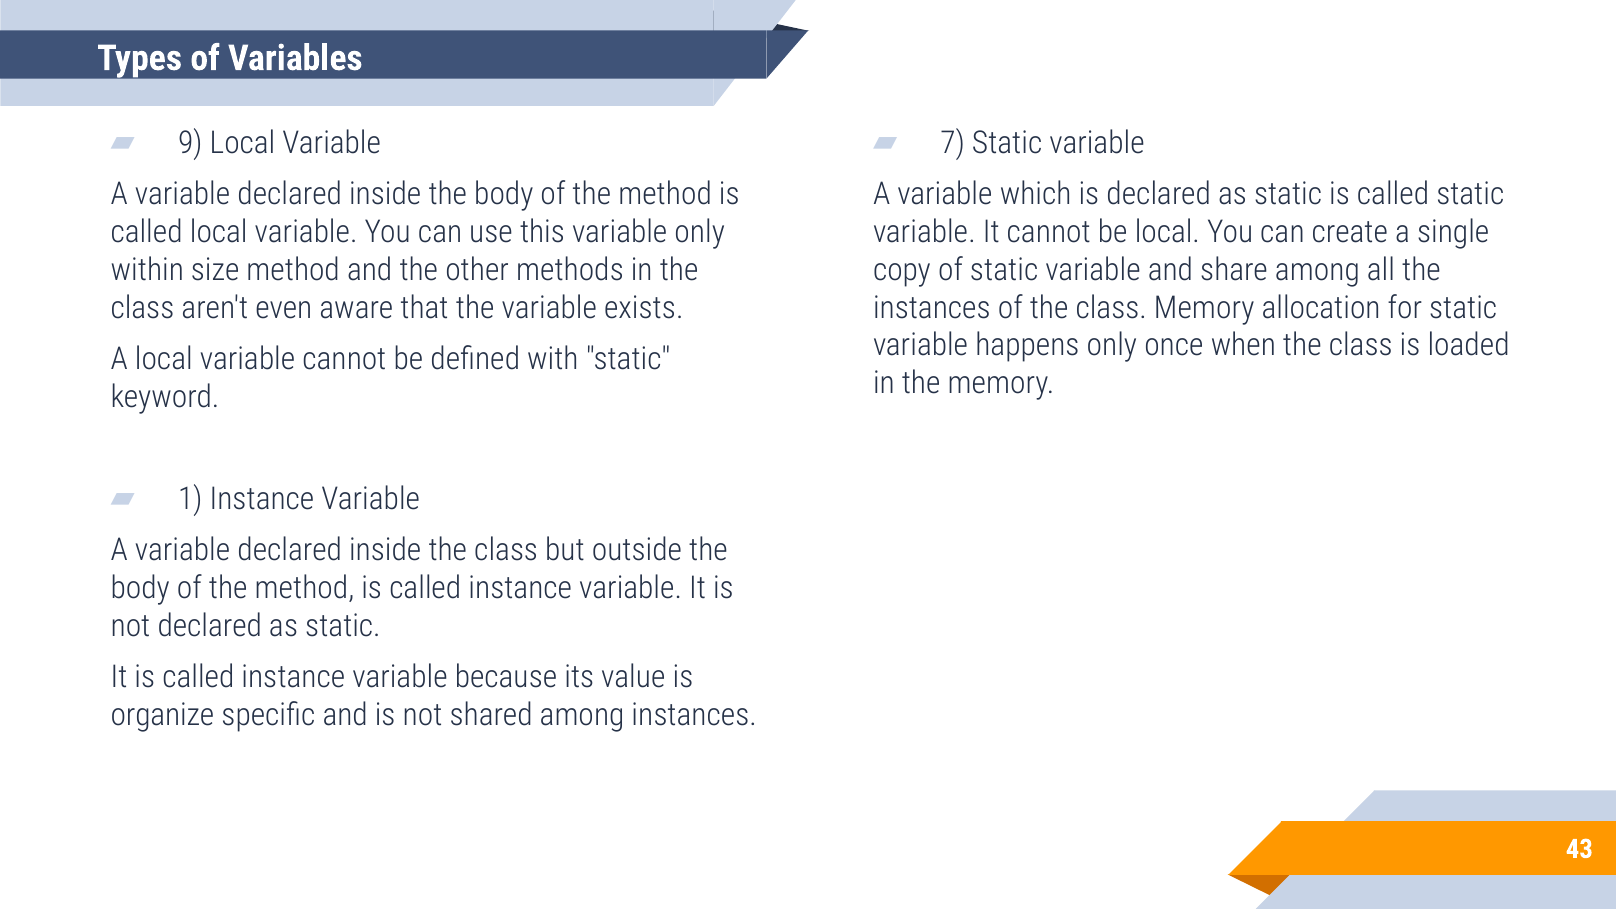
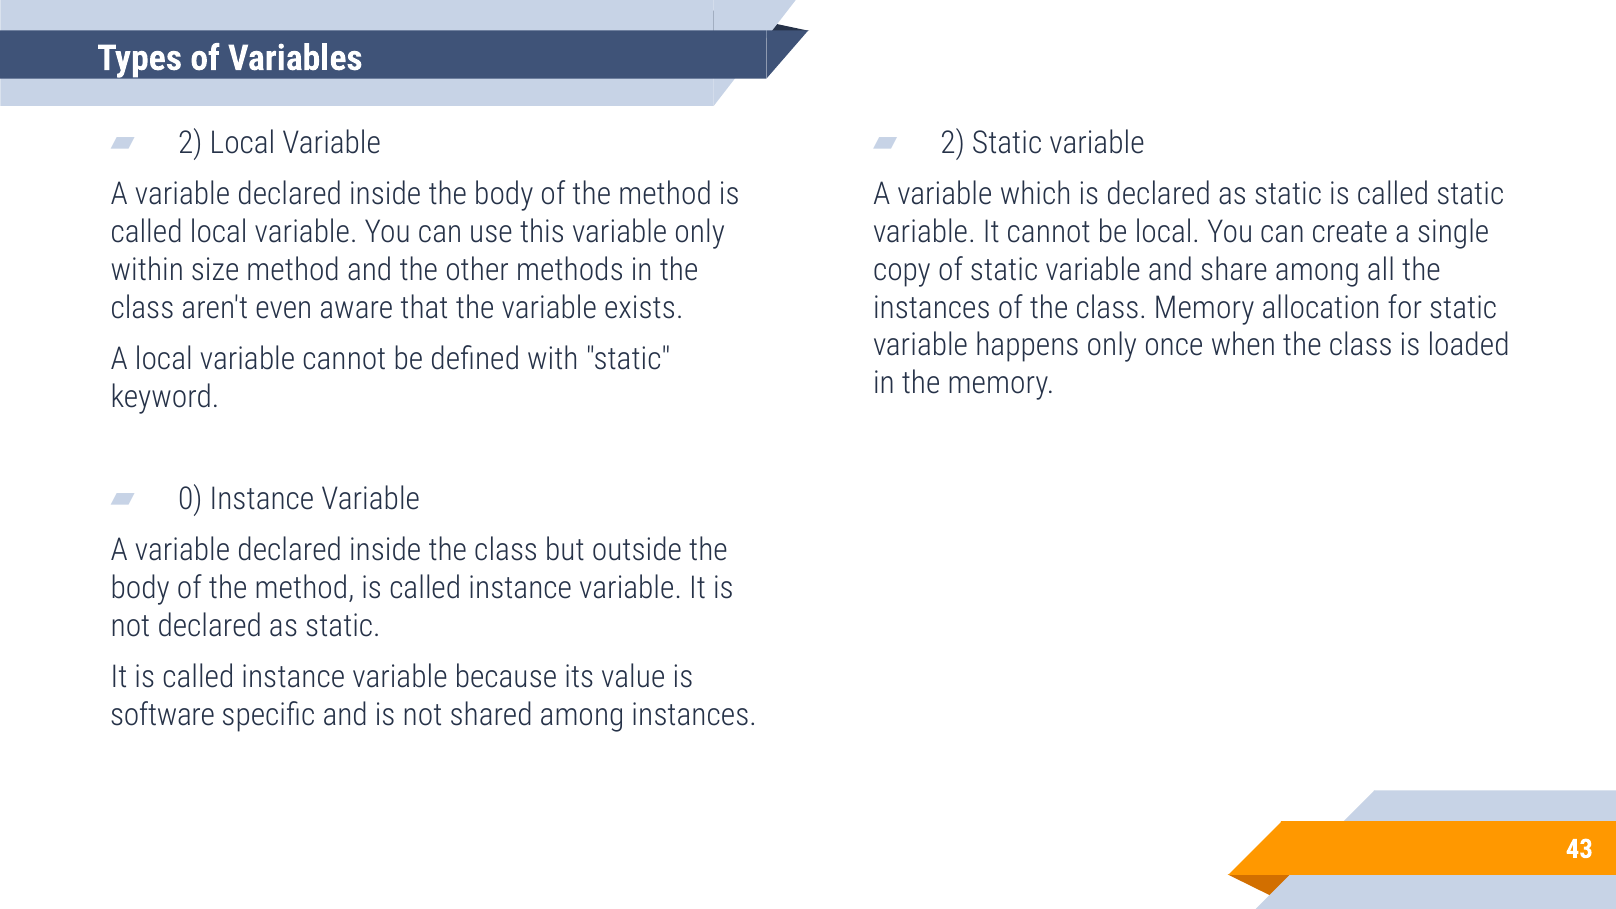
9 at (190, 143): 9 -> 2
7 at (953, 143): 7 -> 2
1: 1 -> 0
organize: organize -> software
